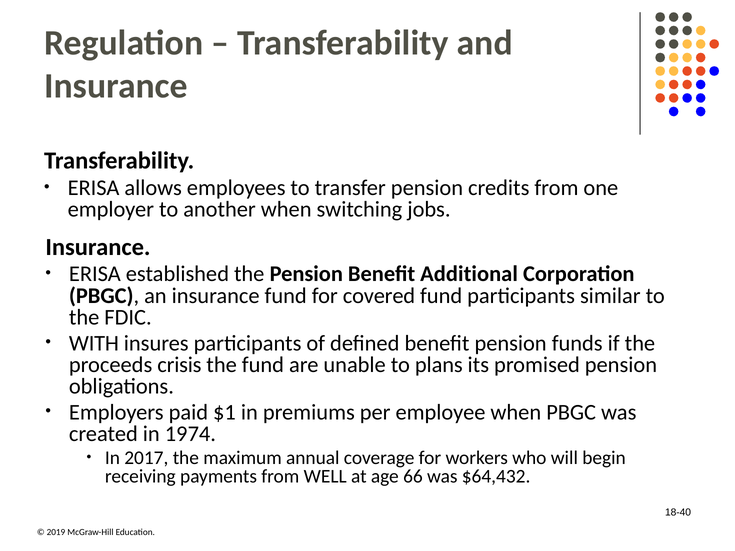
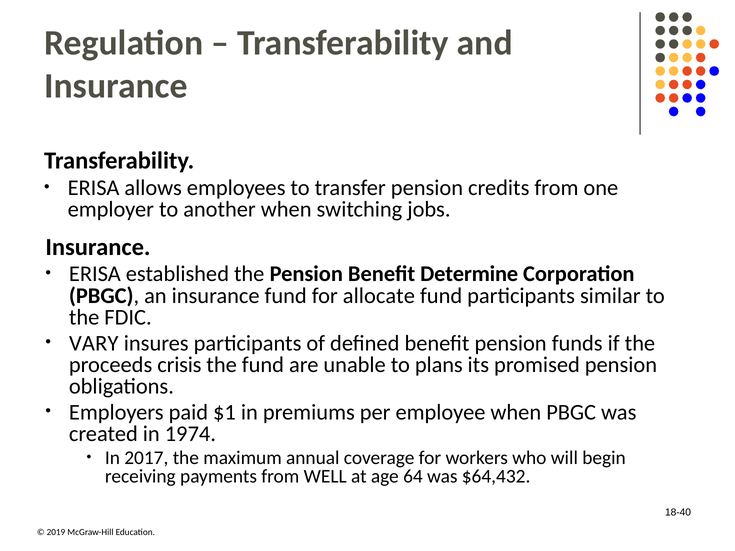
Additional: Additional -> Determine
covered: covered -> allocate
WITH: WITH -> VARY
66: 66 -> 64
